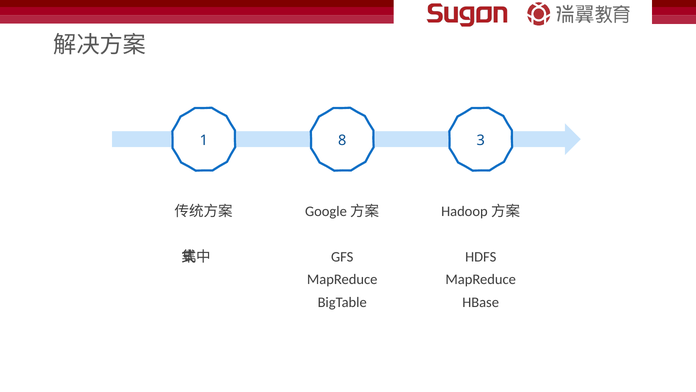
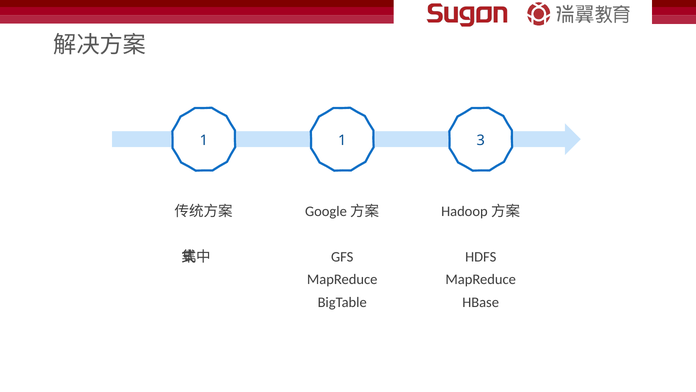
1 8: 8 -> 1
